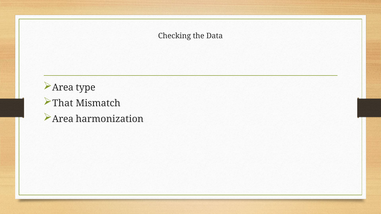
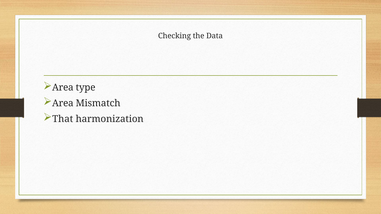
That at (63, 103): That -> Area
Area at (63, 119): Area -> That
